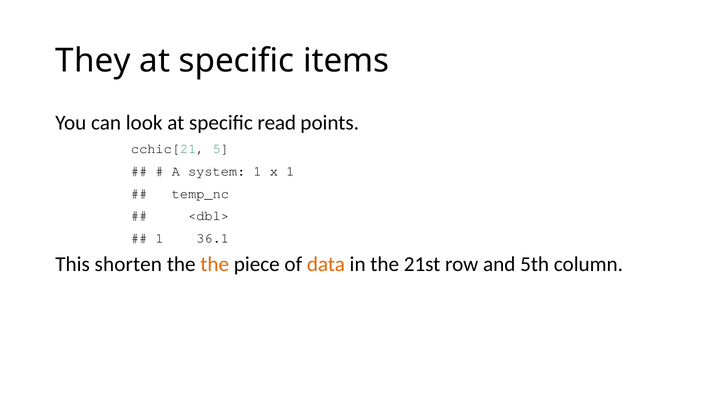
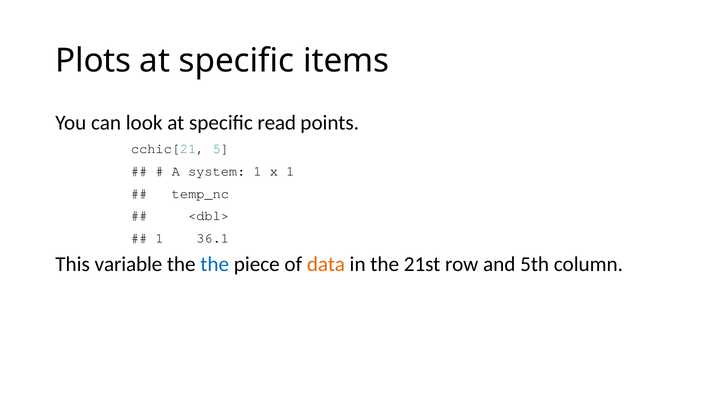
They: They -> Plots
shorten: shorten -> variable
the at (215, 265) colour: orange -> blue
